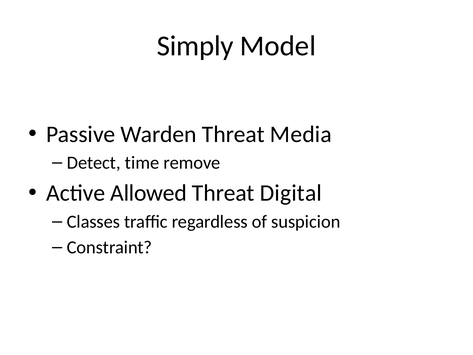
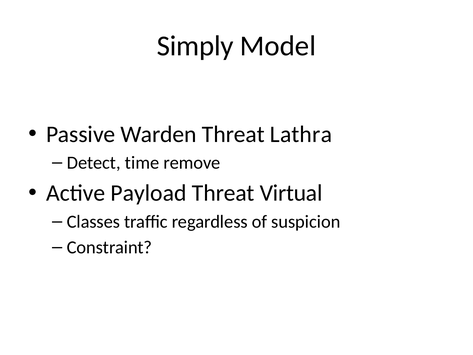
Media: Media -> Lathra
Allowed: Allowed -> Payload
Digital: Digital -> Virtual
